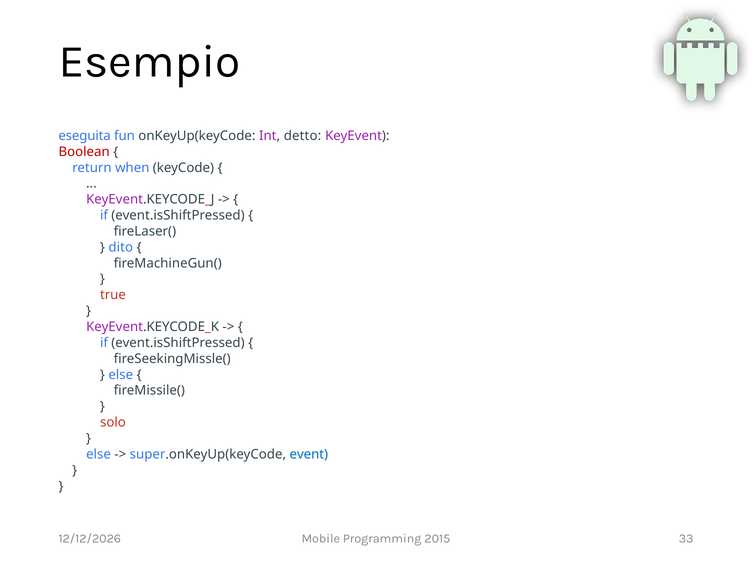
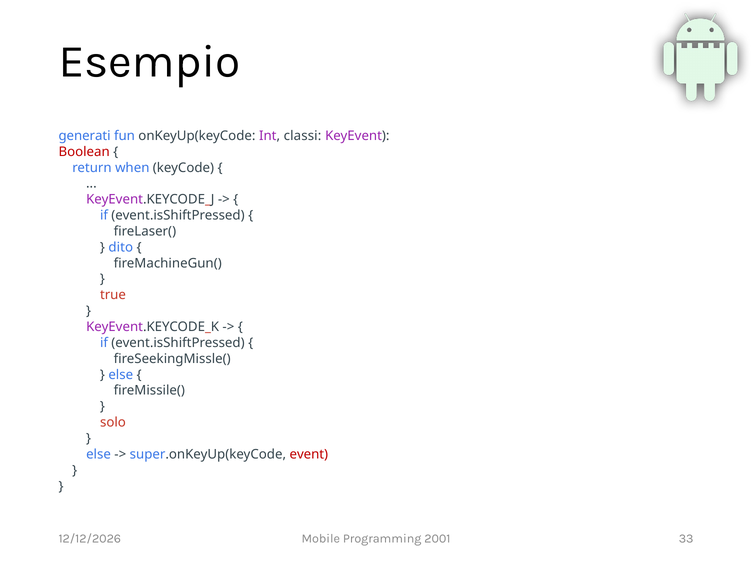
eseguita: eseguita -> generati
detto: detto -> classi
event colour: blue -> red
2015: 2015 -> 2001
